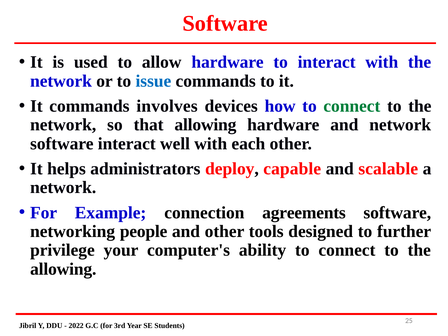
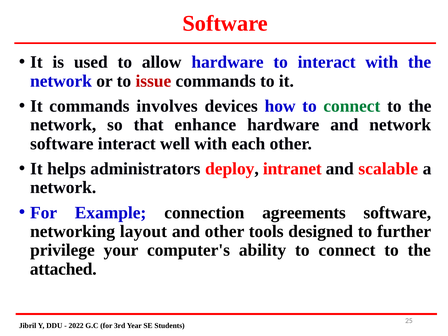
issue colour: blue -> red
that allowing: allowing -> enhance
capable: capable -> intranet
people: people -> layout
allowing at (63, 269): allowing -> attached
